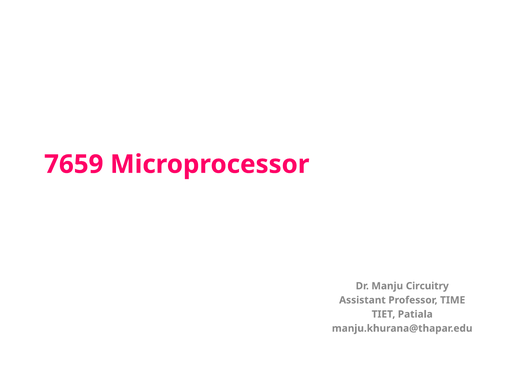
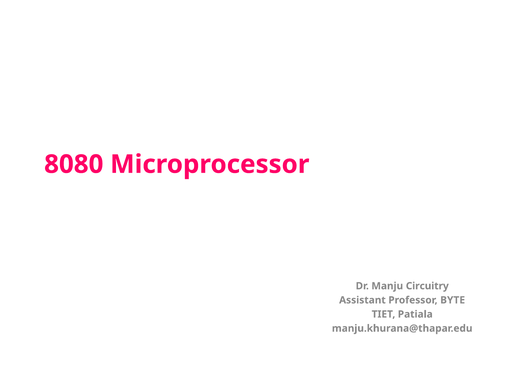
7659: 7659 -> 8080
TIME: TIME -> BYTE
